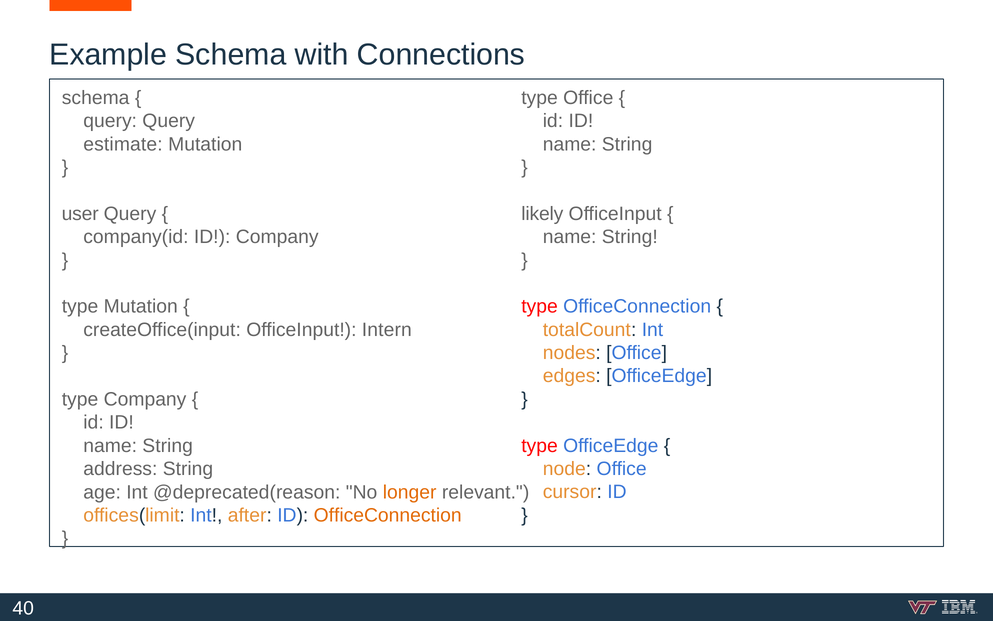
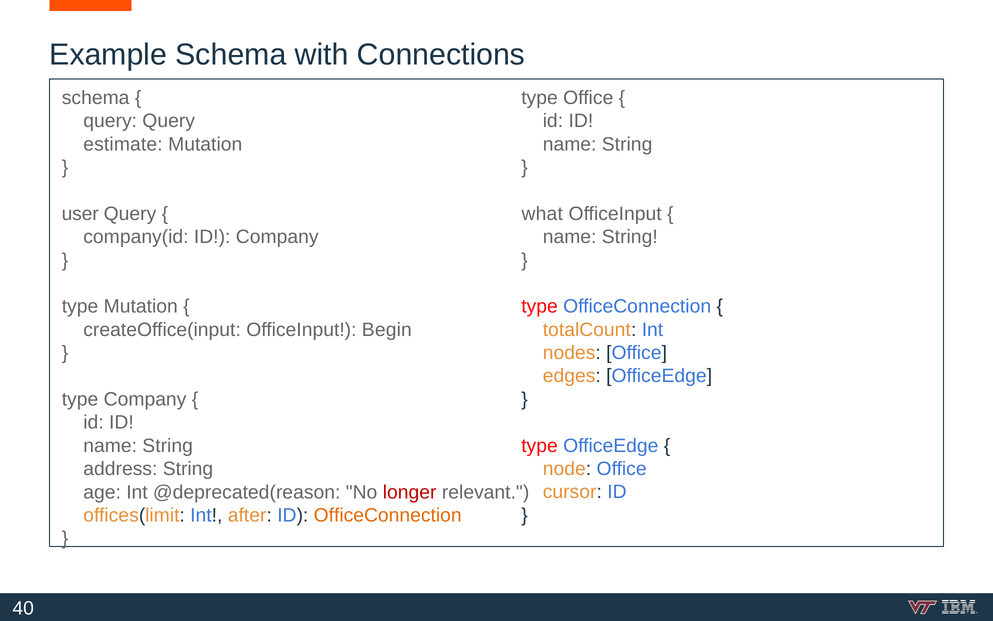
likely: likely -> what
Intern: Intern -> Begin
longer colour: orange -> red
